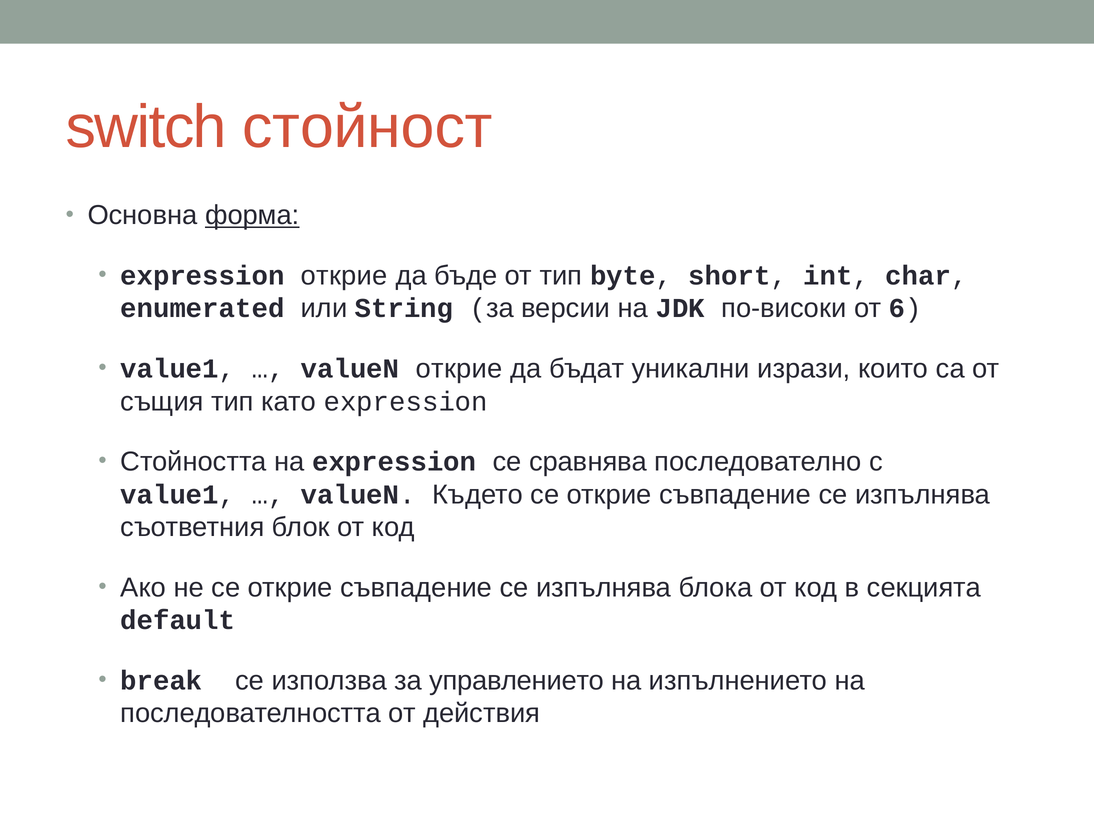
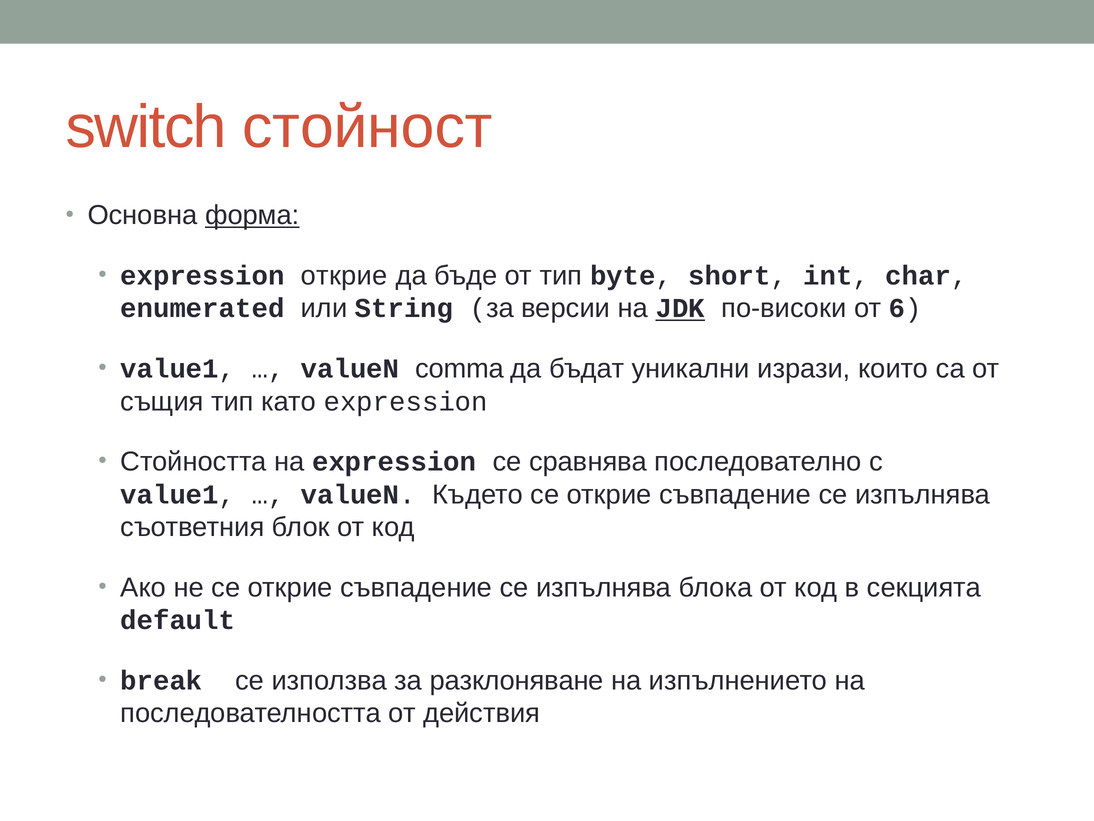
JDK underline: none -> present
valueN открие: открие -> comma
управлението: управлението -> разклоняване
